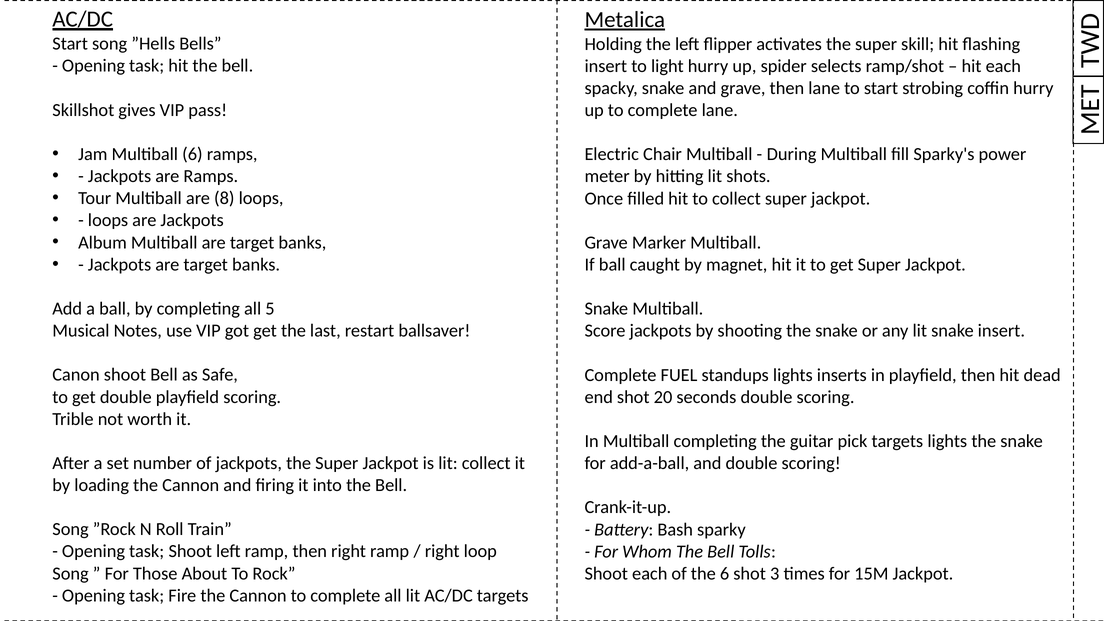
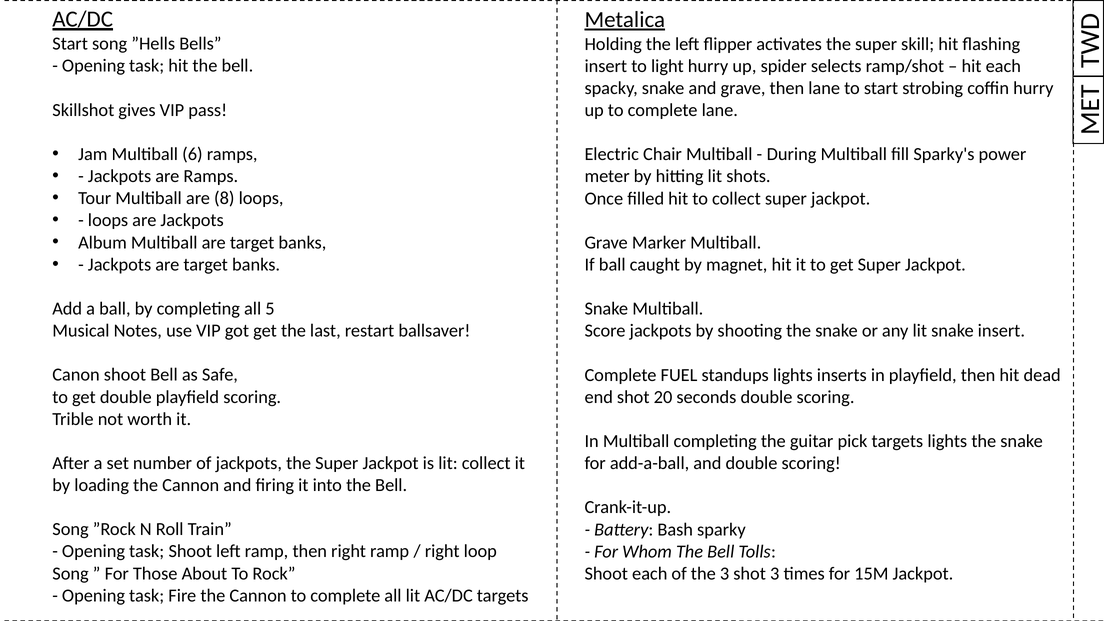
the 6: 6 -> 3
